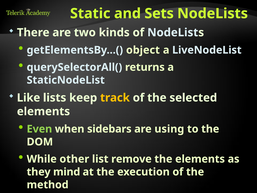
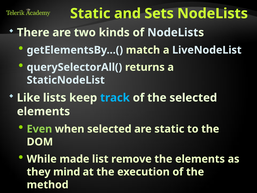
object: object -> match
track colour: yellow -> light blue
when sidebars: sidebars -> selected
are using: using -> static
other: other -> made
